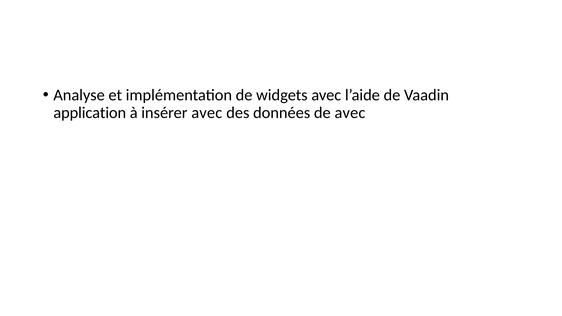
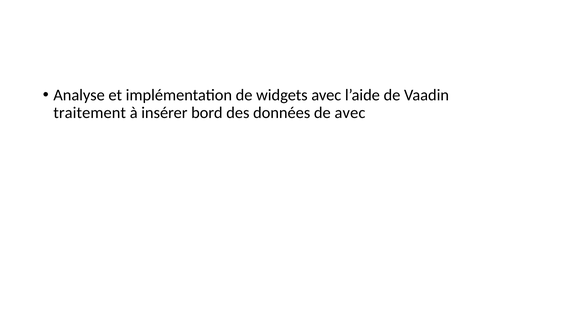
application: application -> traitement
insérer avec: avec -> bord
